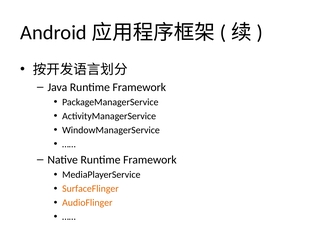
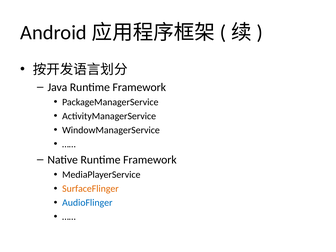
AudioFlinger colour: orange -> blue
